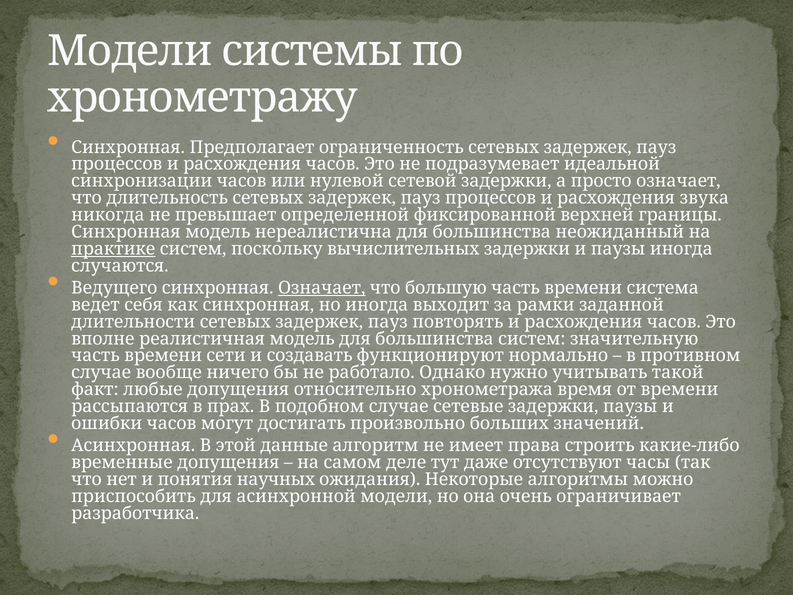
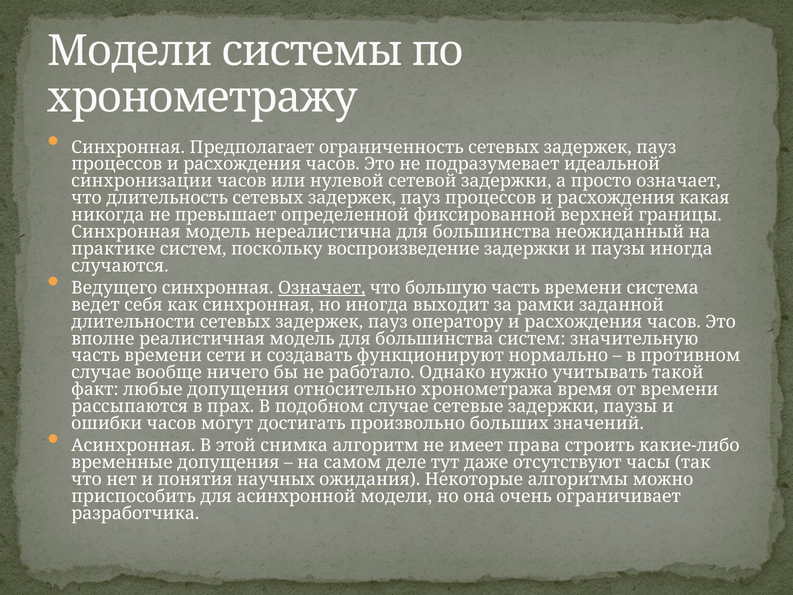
звука: звука -> какая
практике underline: present -> none
вычислительных: вычислительных -> воспроизведение
повторять: повторять -> оператору
данные: данные -> снимка
